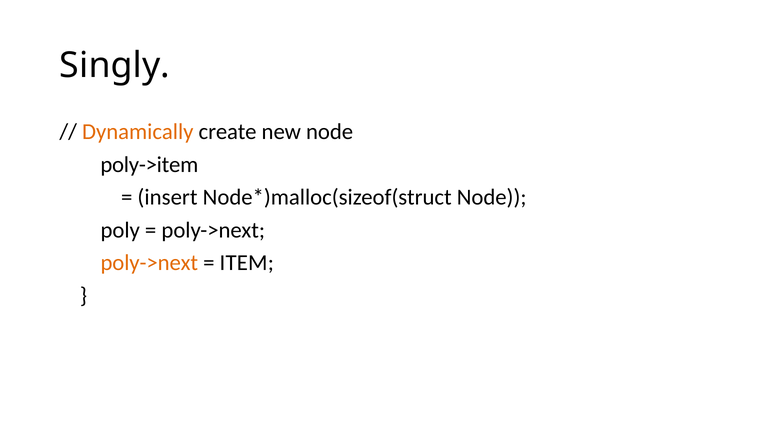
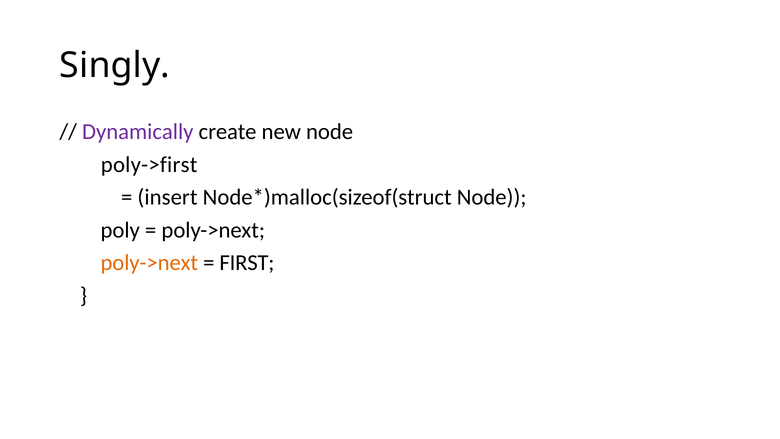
Dynamically colour: orange -> purple
poly->item: poly->item -> poly->first
ITEM: ITEM -> FIRST
